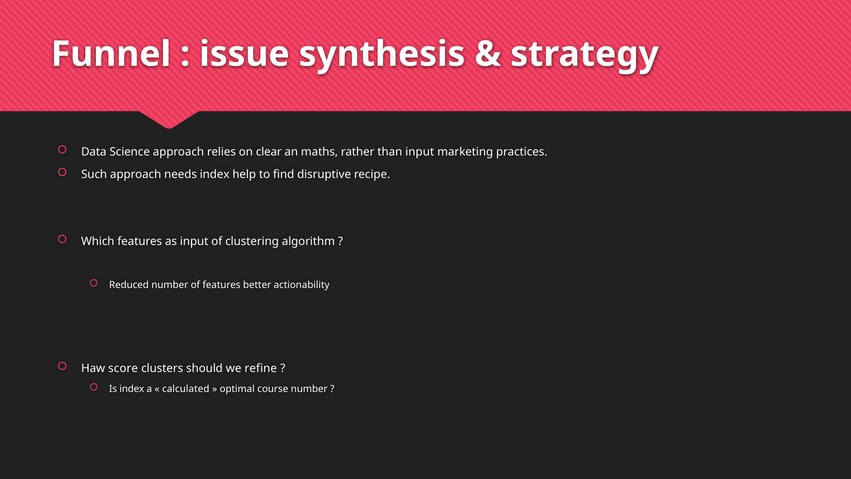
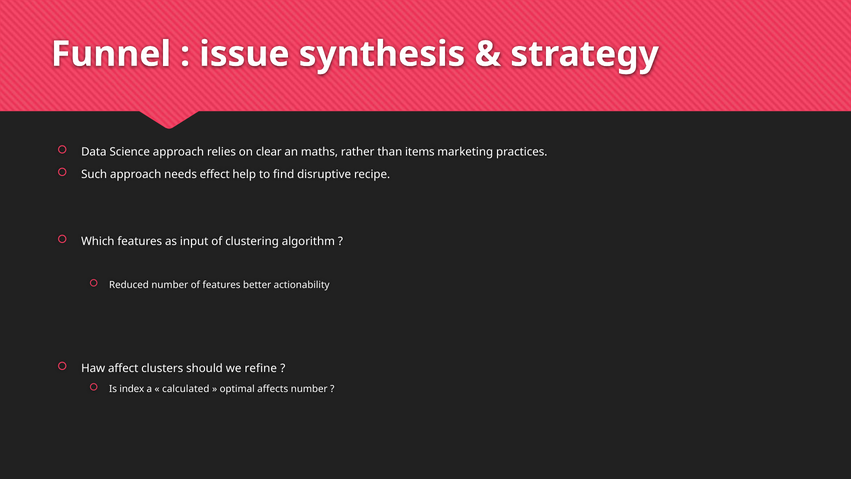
than input: input -> items
needs index: index -> effect
score: score -> affect
course: course -> affects
